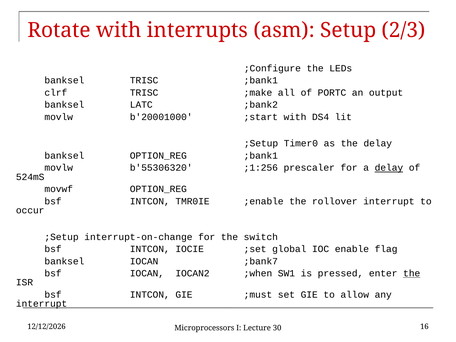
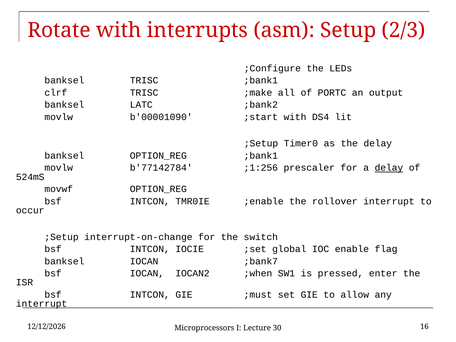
b'20001000: b'20001000 -> b'00001090
b'55306320: b'55306320 -> b'77142784
the at (412, 273) underline: present -> none
